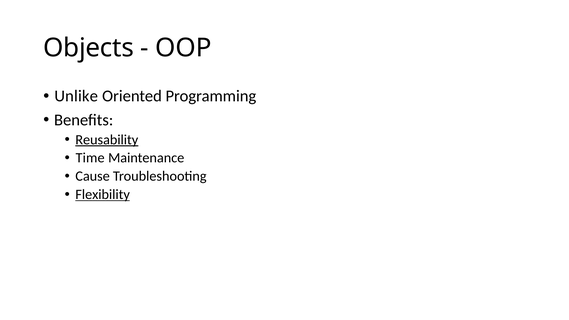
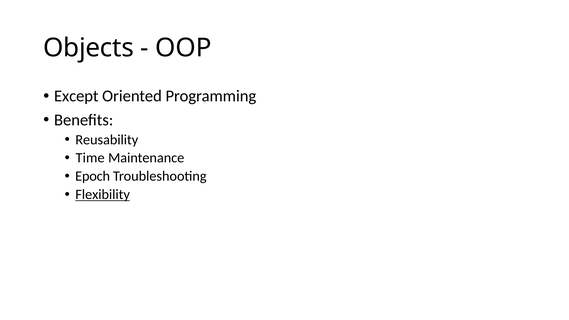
Unlike: Unlike -> Except
Reusability underline: present -> none
Cause: Cause -> Epoch
